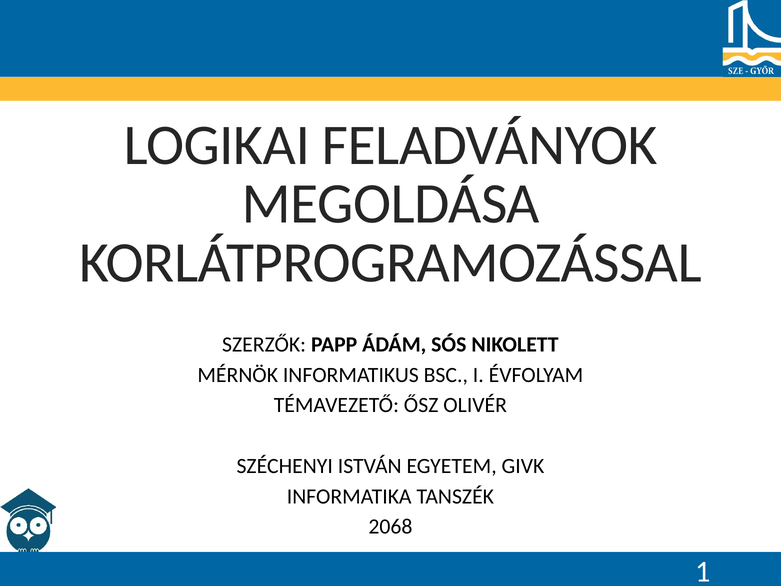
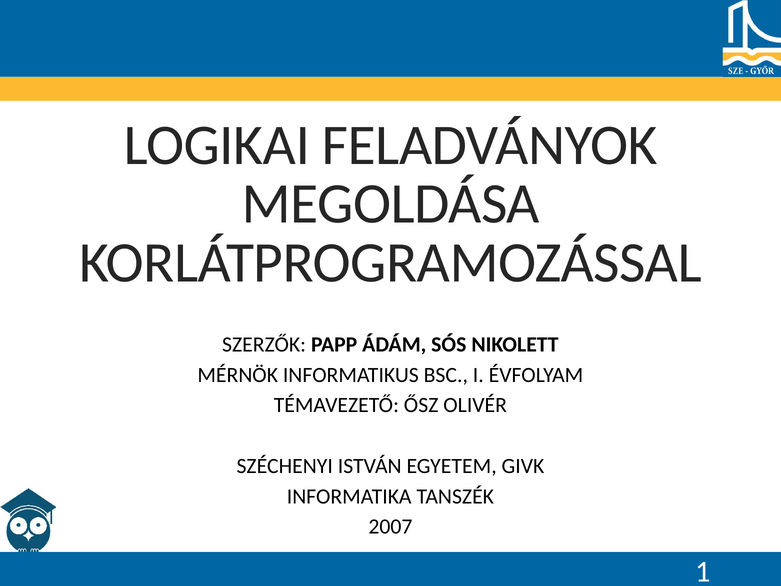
2068: 2068 -> 2007
